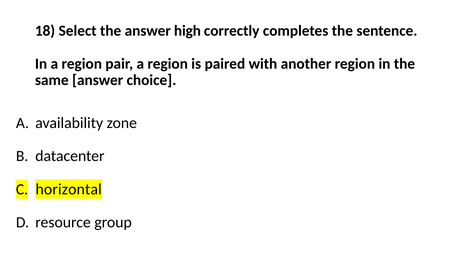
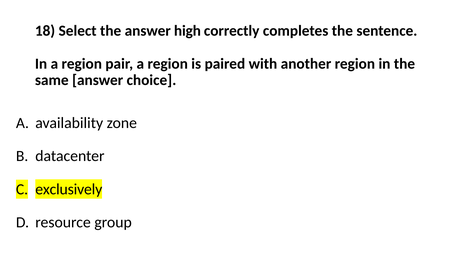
horizontal: horizontal -> exclusively
